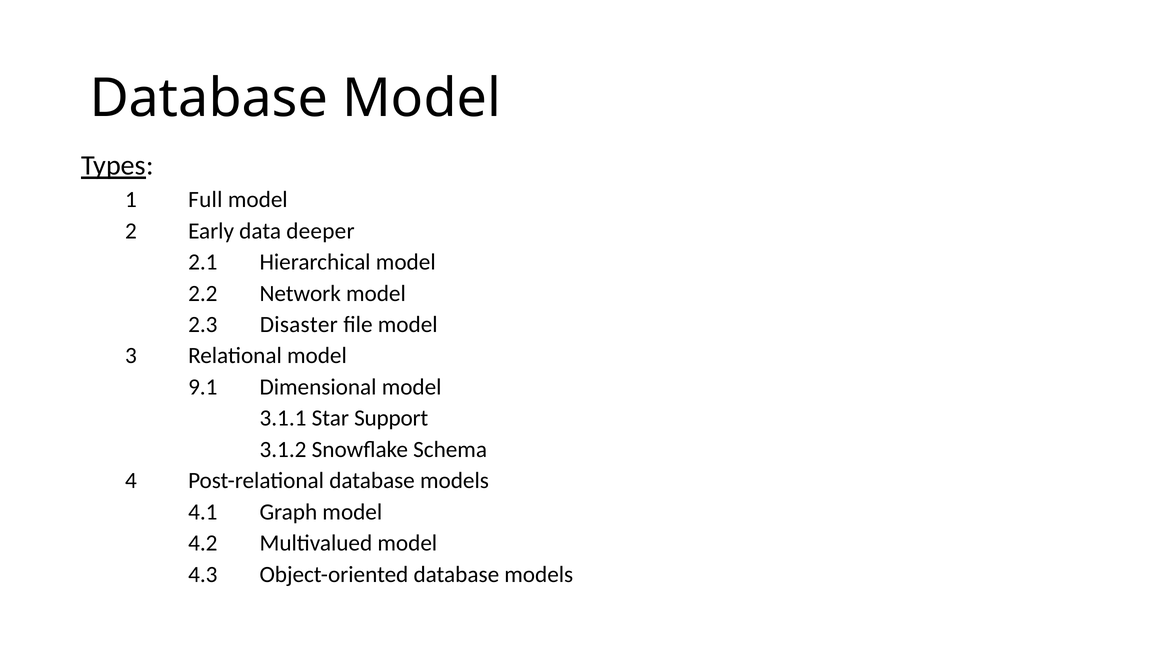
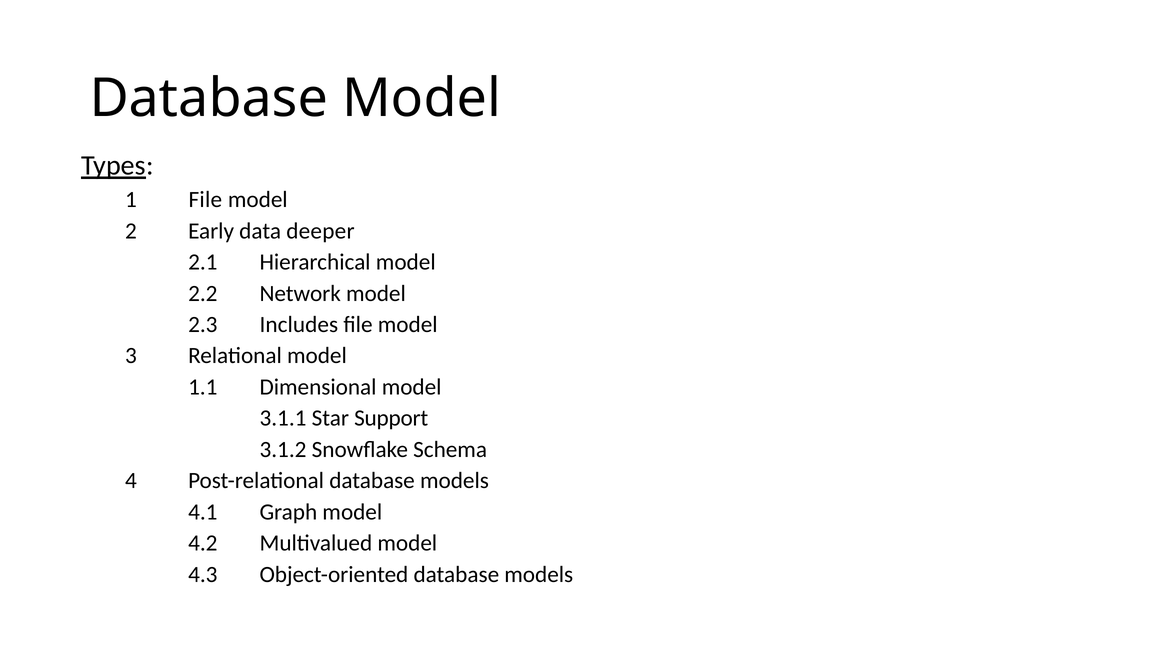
1 Full: Full -> File
Disaster: Disaster -> Includes
9.1: 9.1 -> 1.1
